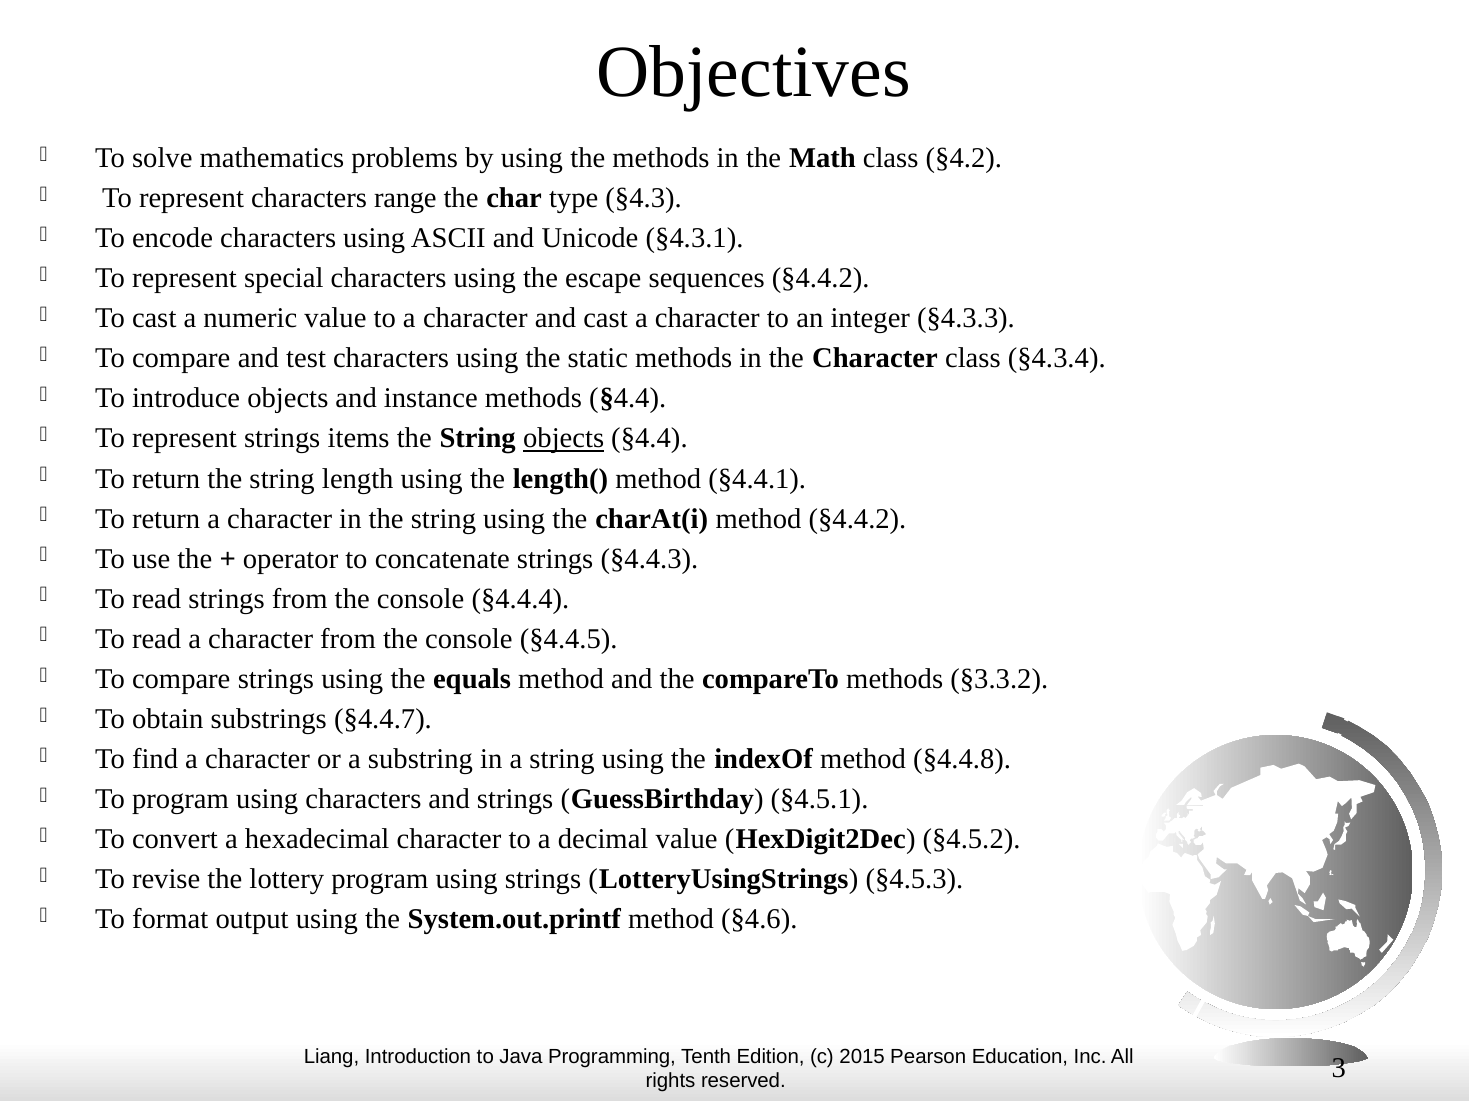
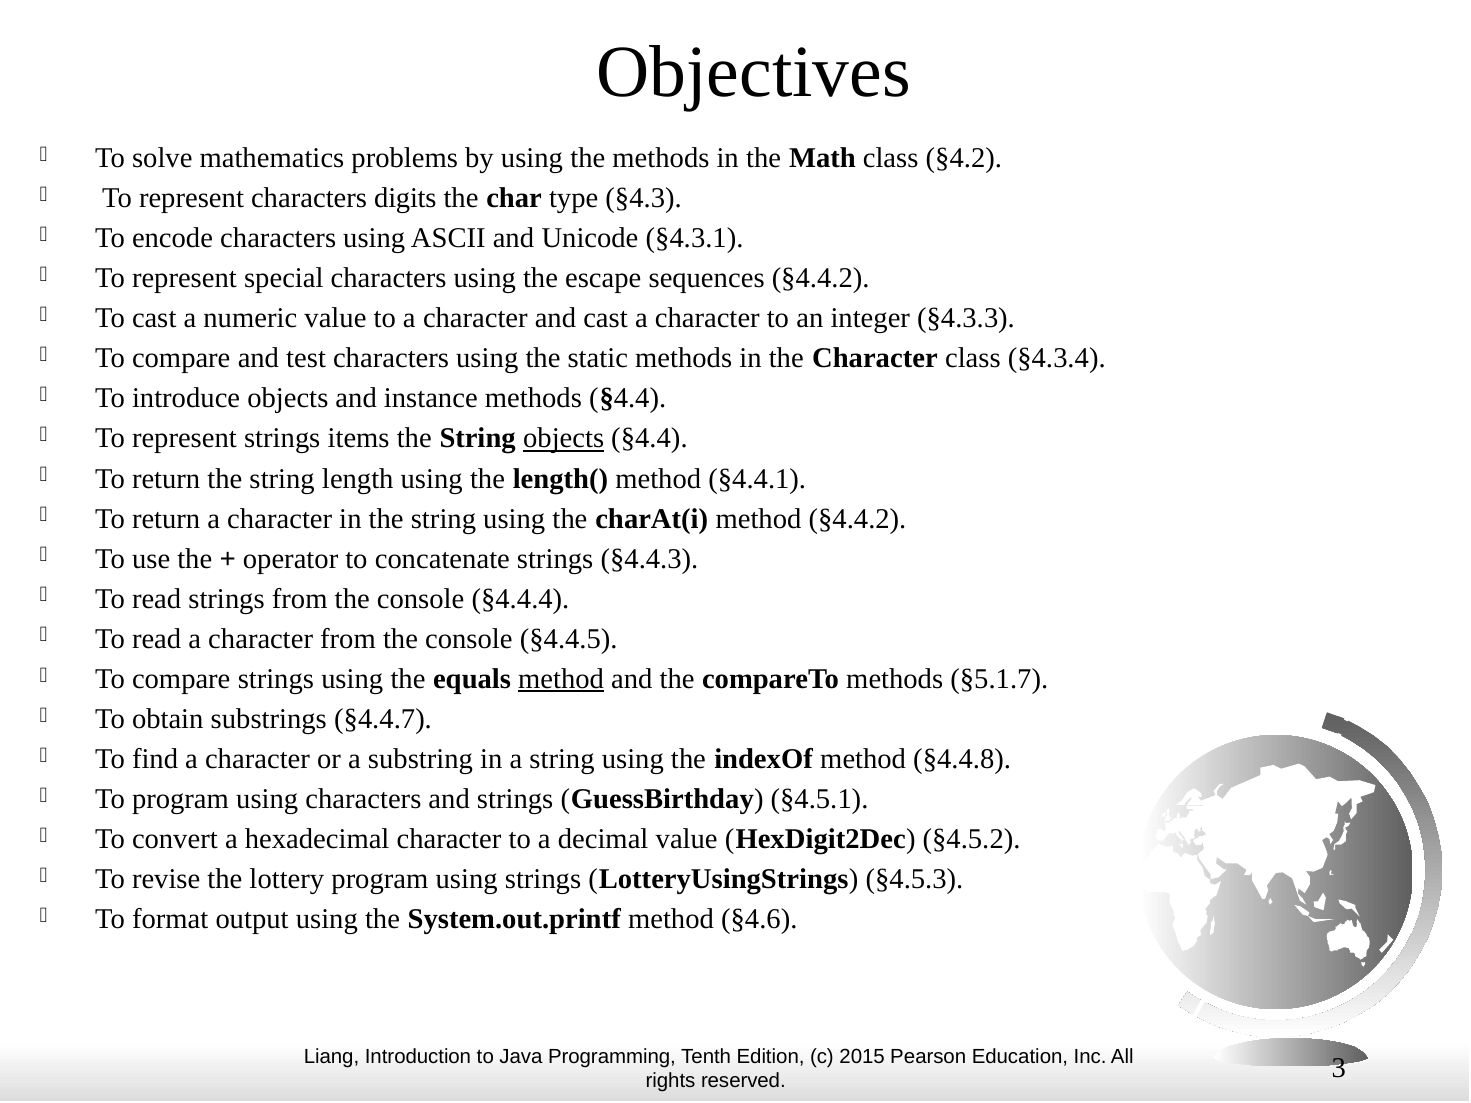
range: range -> digits
method at (561, 679) underline: none -> present
§3.3.2: §3.3.2 -> §5.1.7
